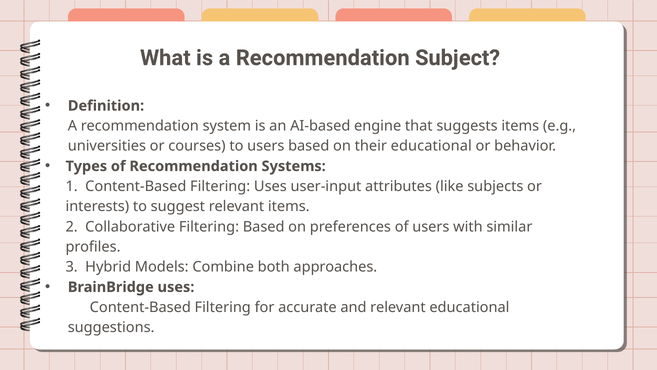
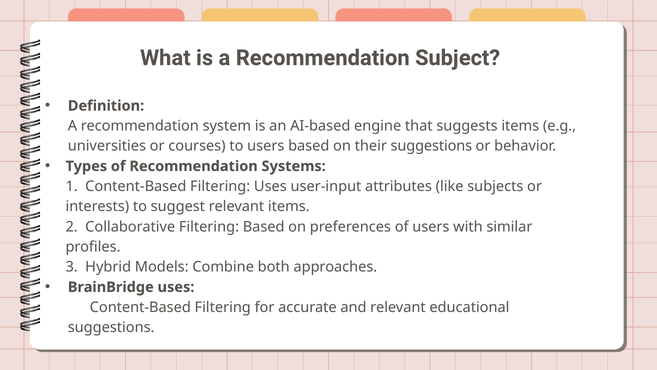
their educational: educational -> suggestions
